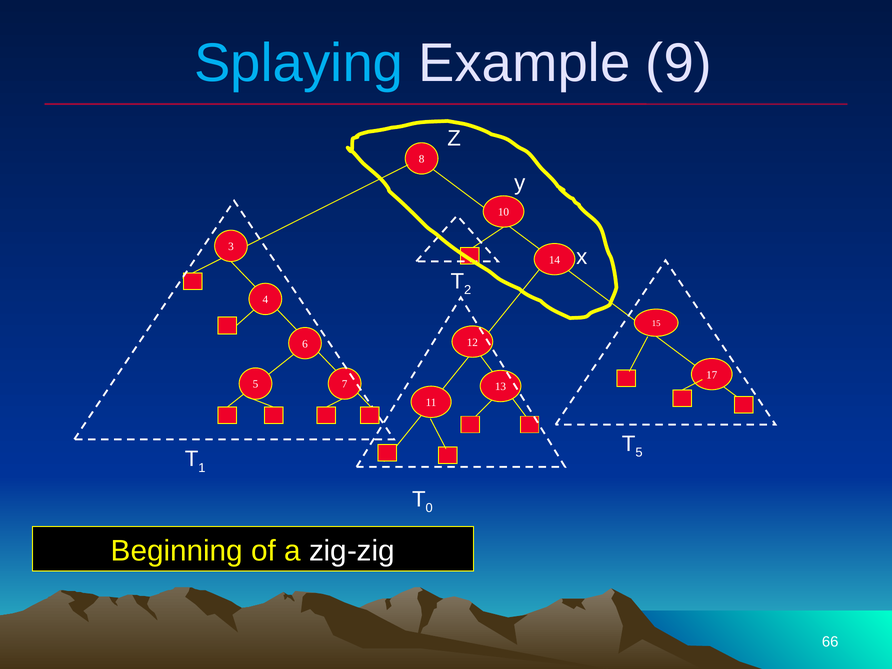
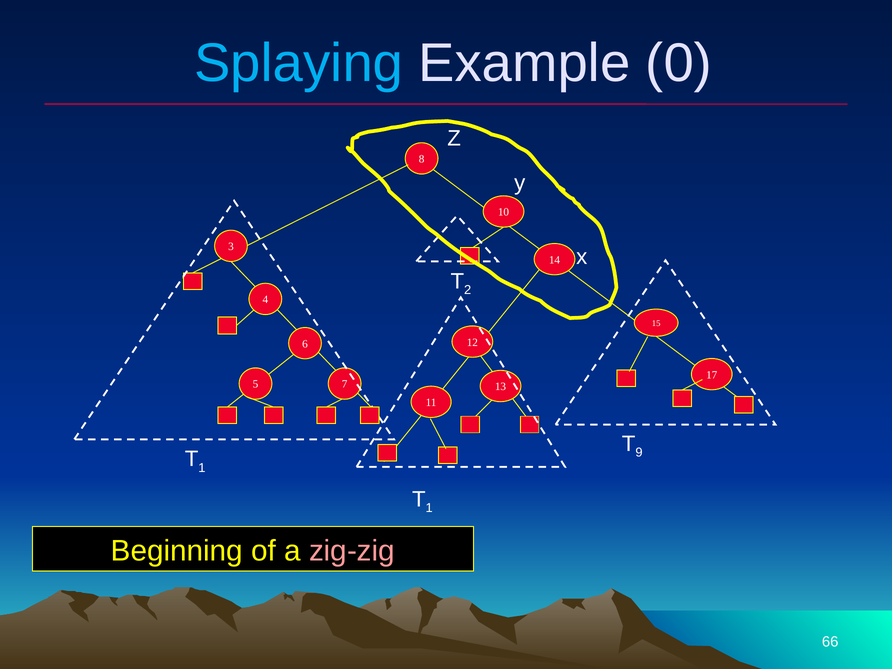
9: 9 -> 0
5 at (639, 453): 5 -> 9
0 at (429, 508): 0 -> 1
zig-zig colour: white -> pink
